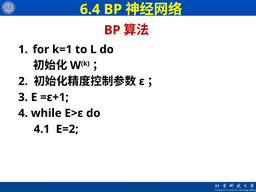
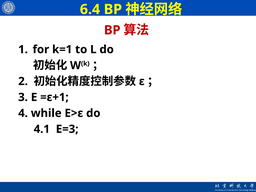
E=2: E=2 -> E=3
